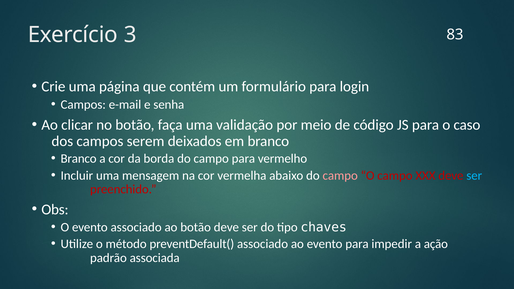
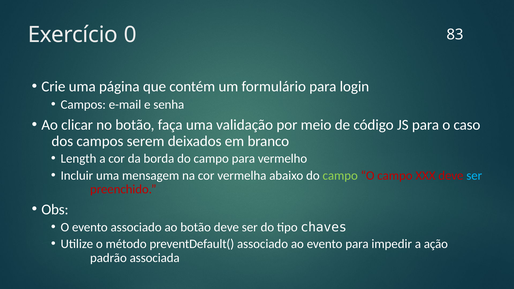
3: 3 -> 0
Branco at (79, 159): Branco -> Length
campo at (340, 176) colour: pink -> light green
